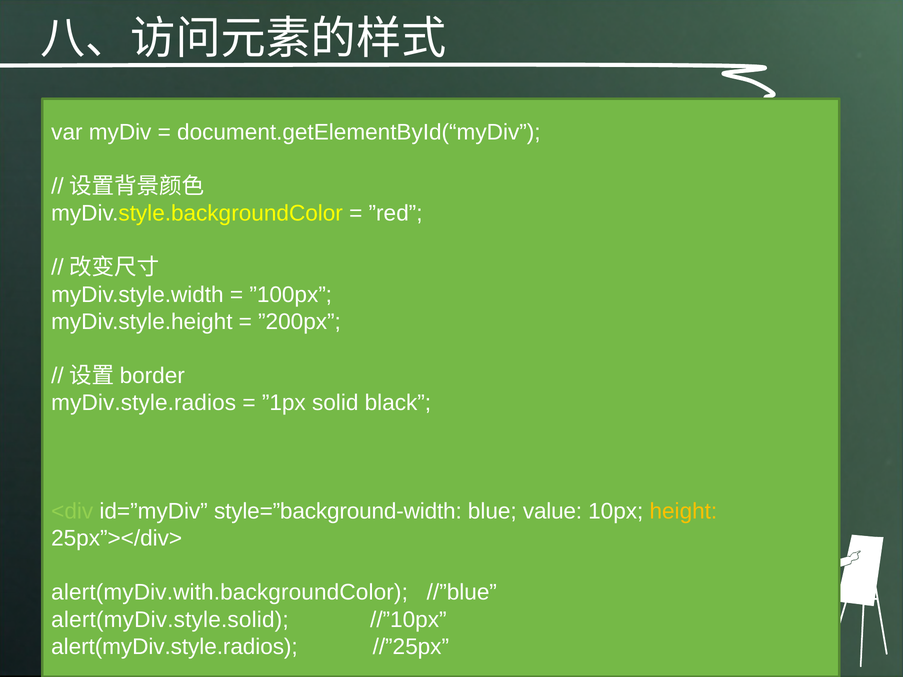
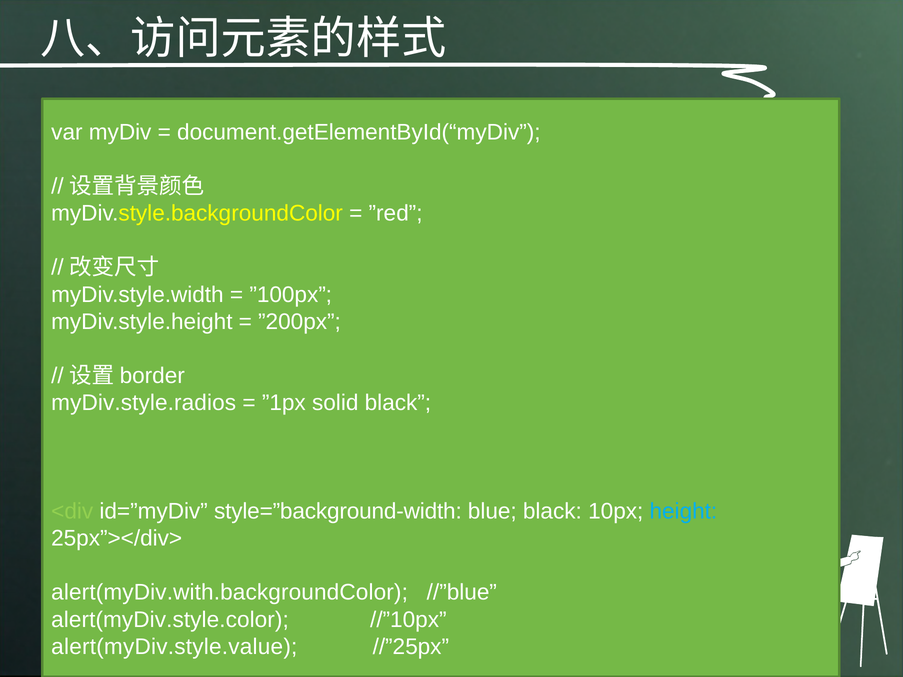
blue value: value -> black
height colour: yellow -> light blue
alert(myDiv.style.solid: alert(myDiv.style.solid -> alert(myDiv.style.color
alert(myDiv.style.radios: alert(myDiv.style.radios -> alert(myDiv.style.value
